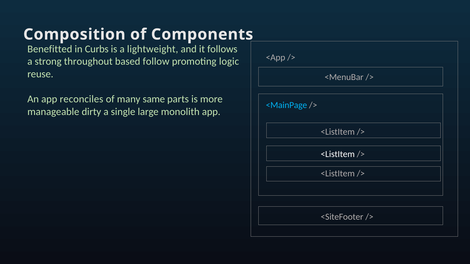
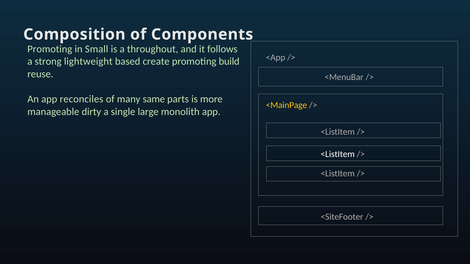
Benefitted at (50, 49): Benefitted -> Promoting
Curbs: Curbs -> Small
lightweight: lightweight -> throughout
throughout: throughout -> lightweight
follow: follow -> create
logic: logic -> build
<MainPage colour: light blue -> yellow
